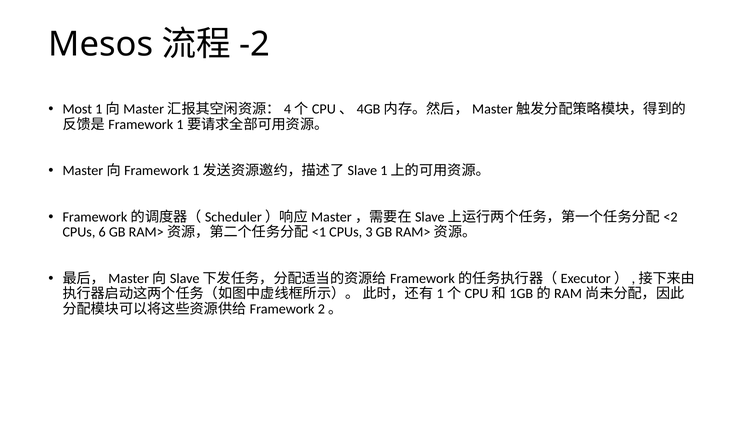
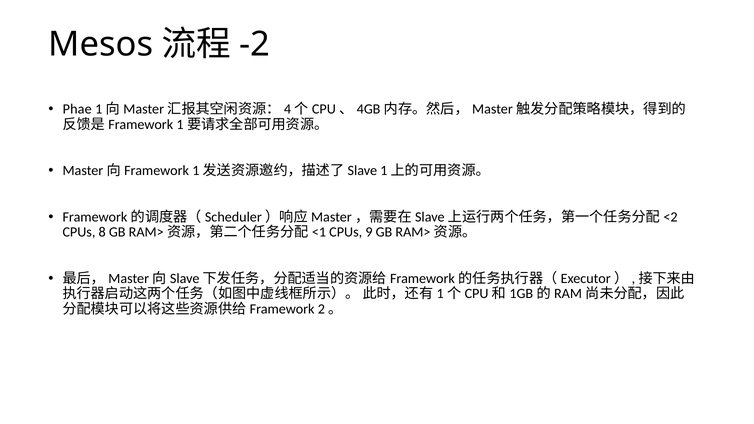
Most: Most -> Phae
6: 6 -> 8
3: 3 -> 9
